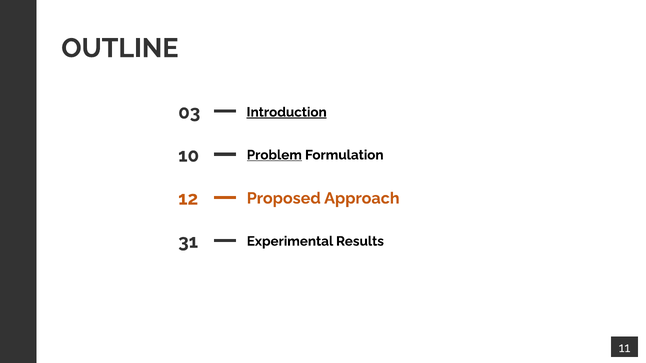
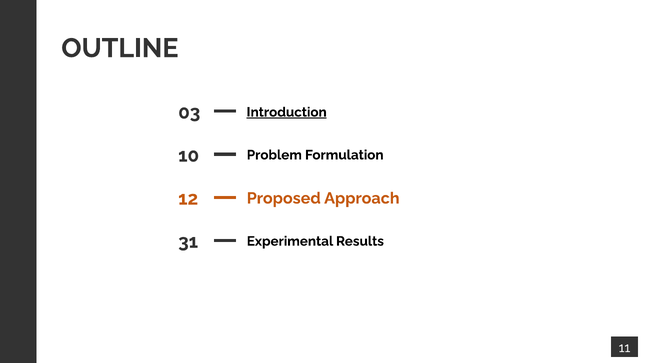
Problem underline: present -> none
